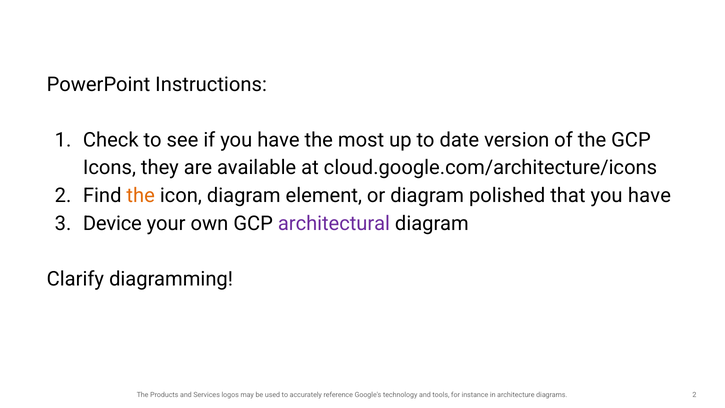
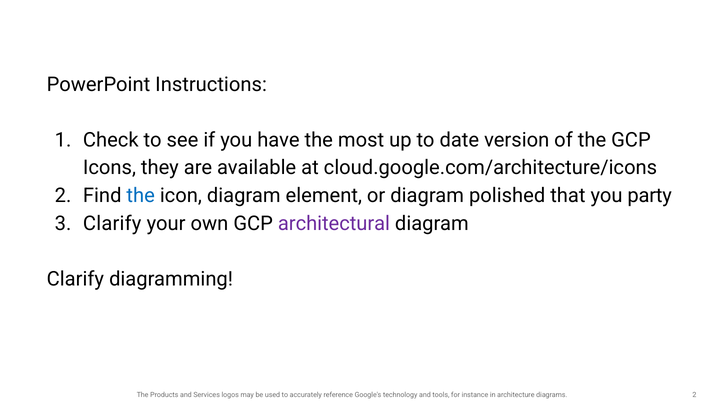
the at (141, 196) colour: orange -> blue
that you have: have -> party
Device at (112, 223): Device -> Clarify
